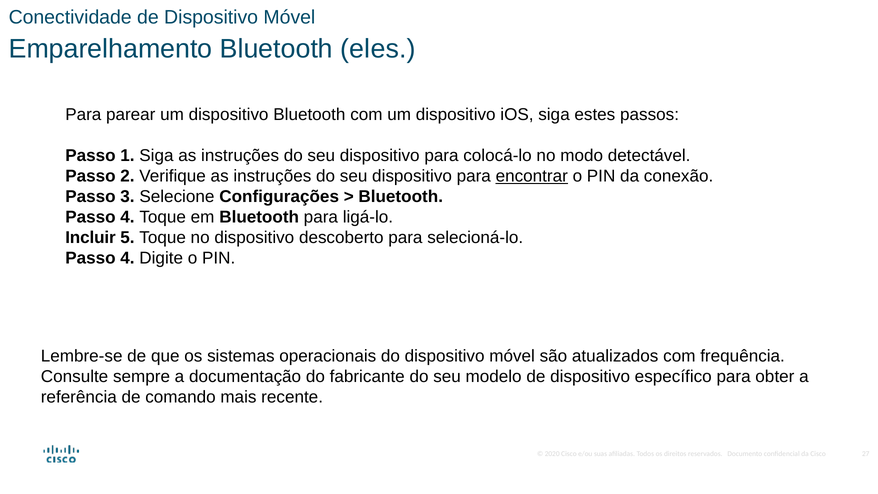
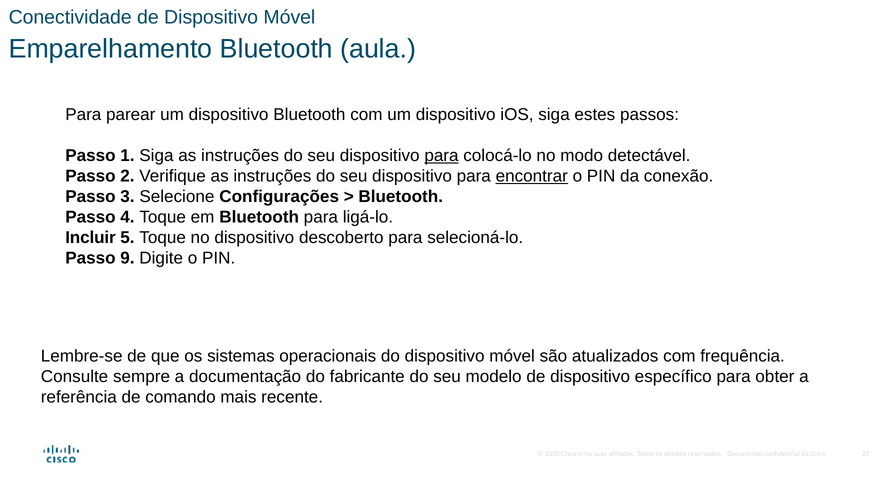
eles: eles -> aula
para at (441, 156) underline: none -> present
4 at (127, 258): 4 -> 9
